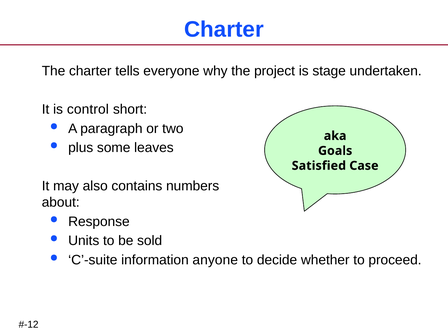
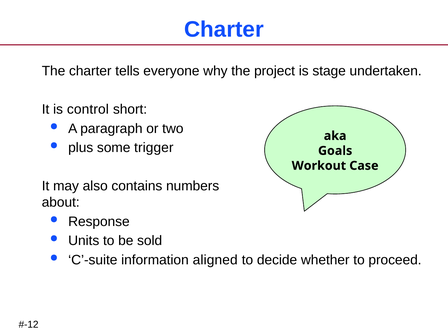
leaves: leaves -> trigger
Satisfied: Satisfied -> Workout
anyone: anyone -> aligned
